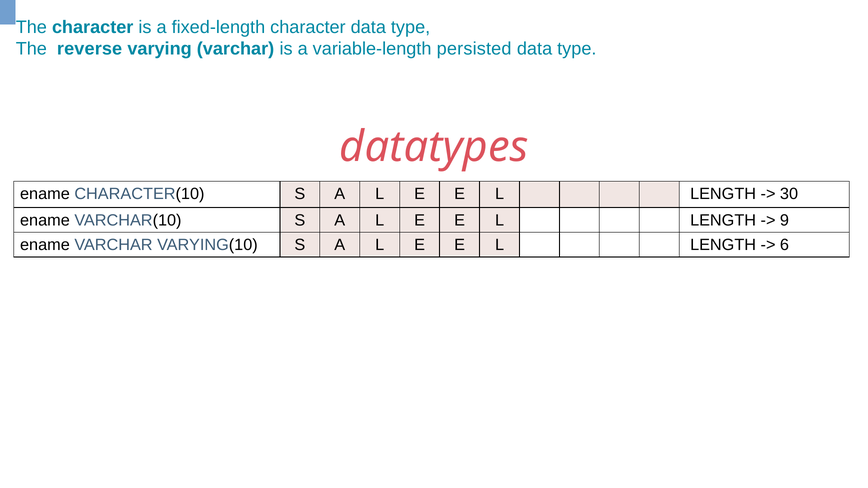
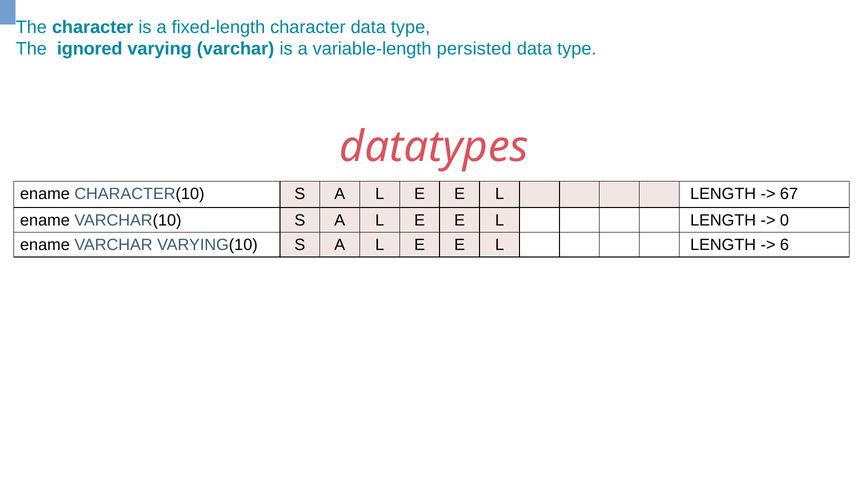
reverse: reverse -> ignored
30: 30 -> 67
9: 9 -> 0
